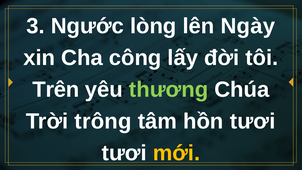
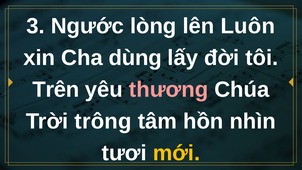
Ngày: Ngày -> Luôn
công: công -> dùng
thương colour: light green -> pink
hồn tươi: tươi -> nhìn
